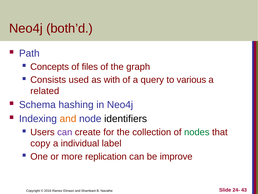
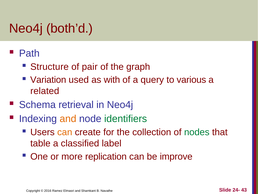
Concepts: Concepts -> Structure
files: files -> pair
Consists: Consists -> Variation
hashing: hashing -> retrieval
identifiers colour: black -> green
can at (65, 132) colour: purple -> orange
copy: copy -> table
individual: individual -> classified
